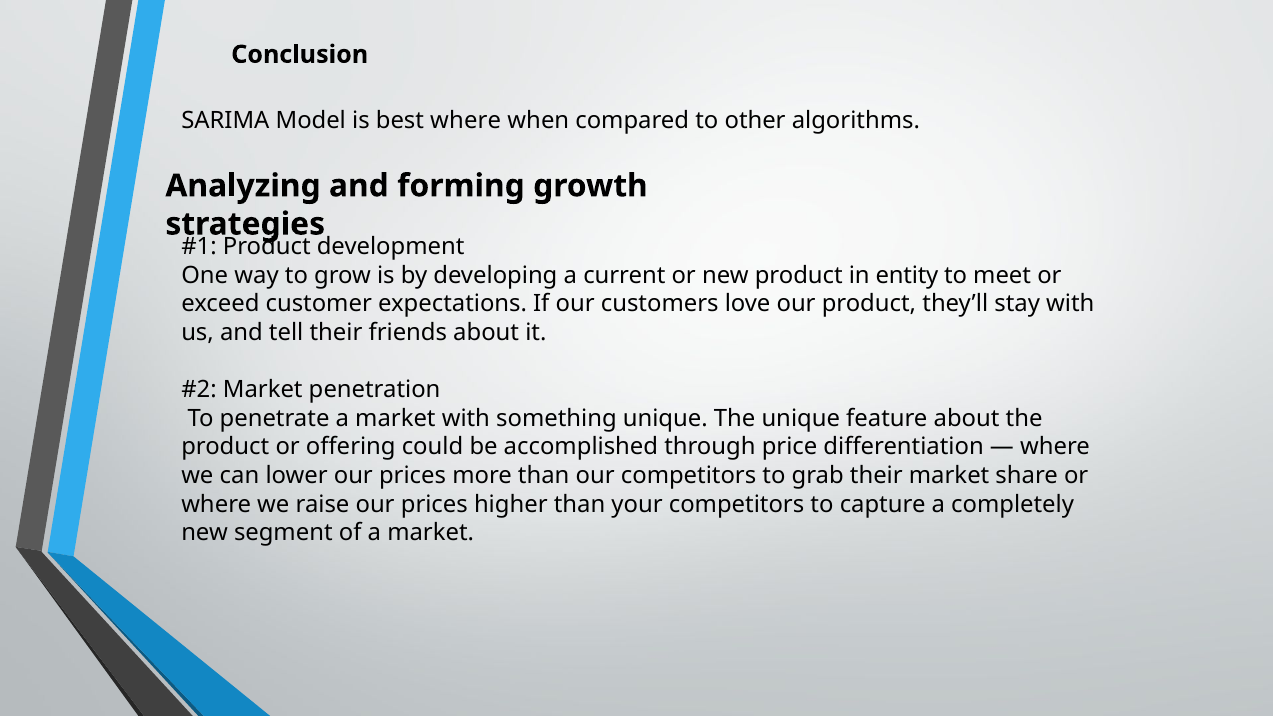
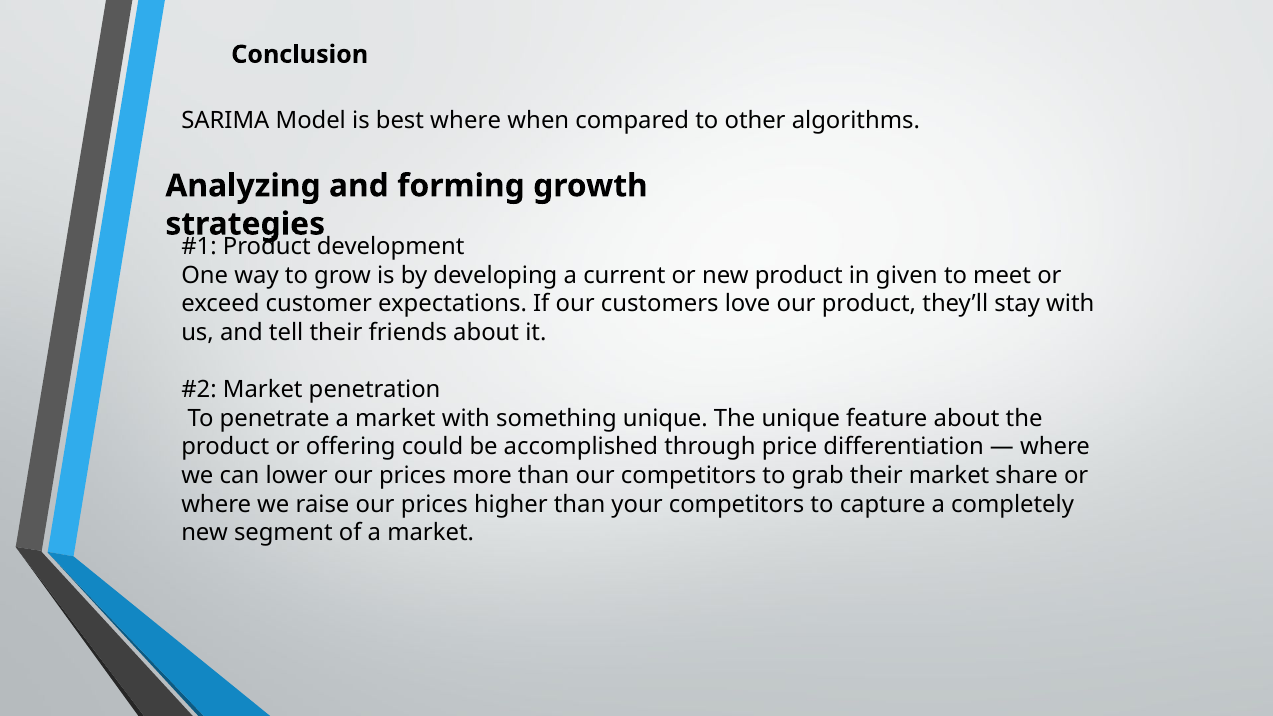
entity: entity -> given
